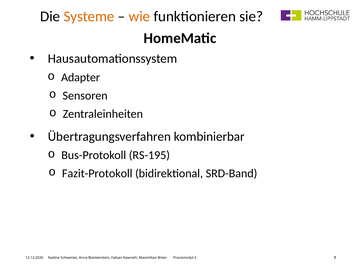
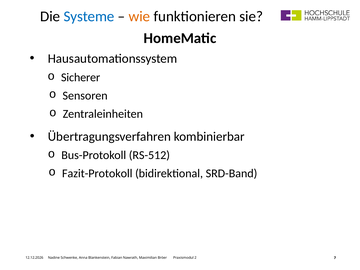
Systeme colour: orange -> blue
Adapter: Adapter -> Sicherer
RS-195: RS-195 -> RS-512
